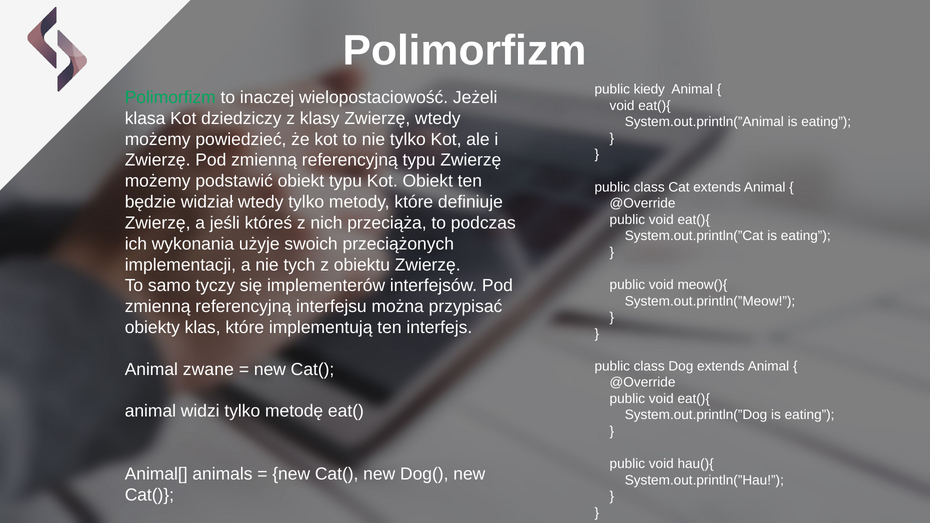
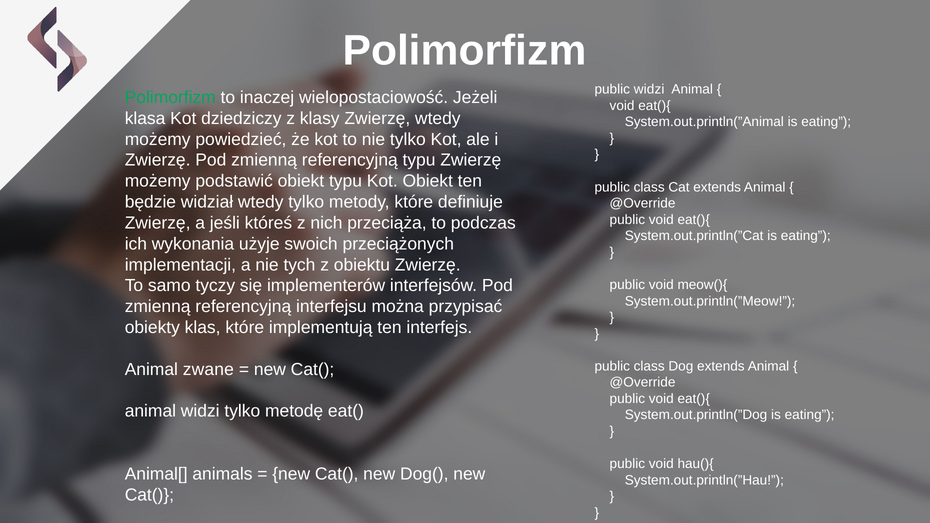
public kiedy: kiedy -> widzi
